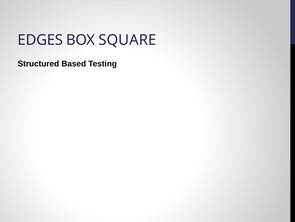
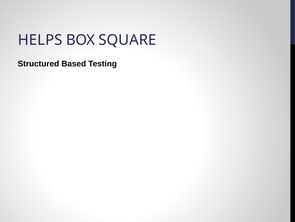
EDGES: EDGES -> HELPS
